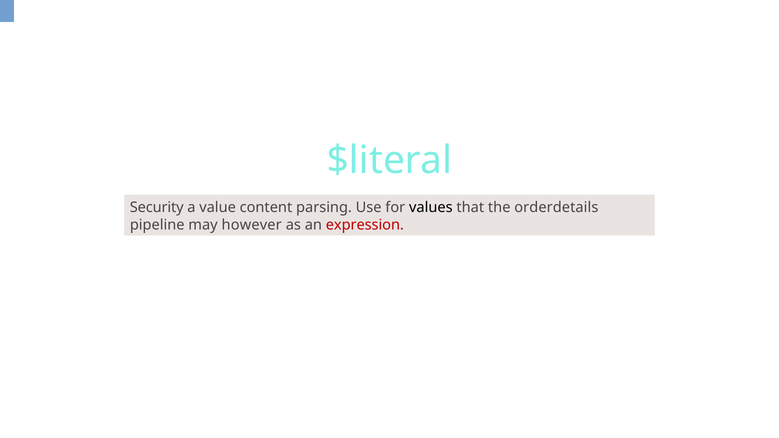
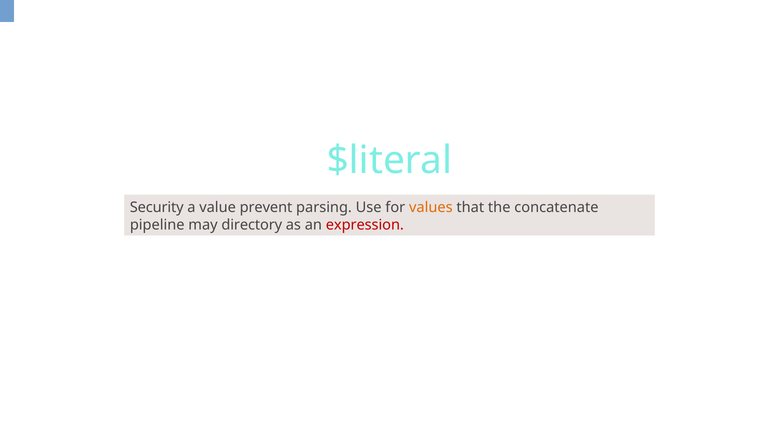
content: content -> prevent
values colour: black -> orange
orderdetails: orderdetails -> concatenate
however: however -> directory
